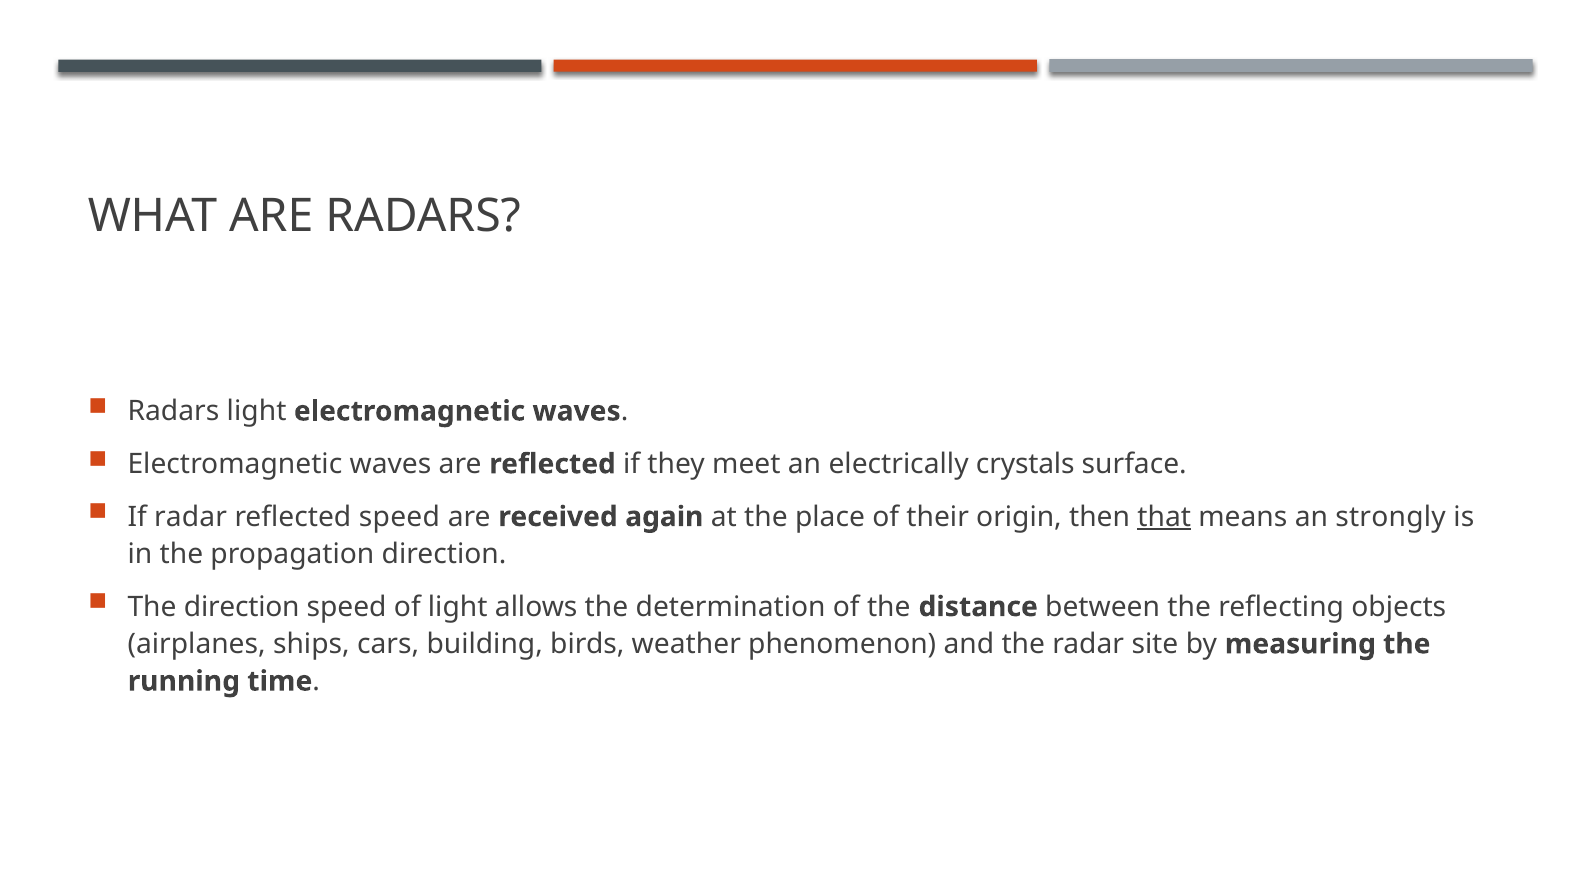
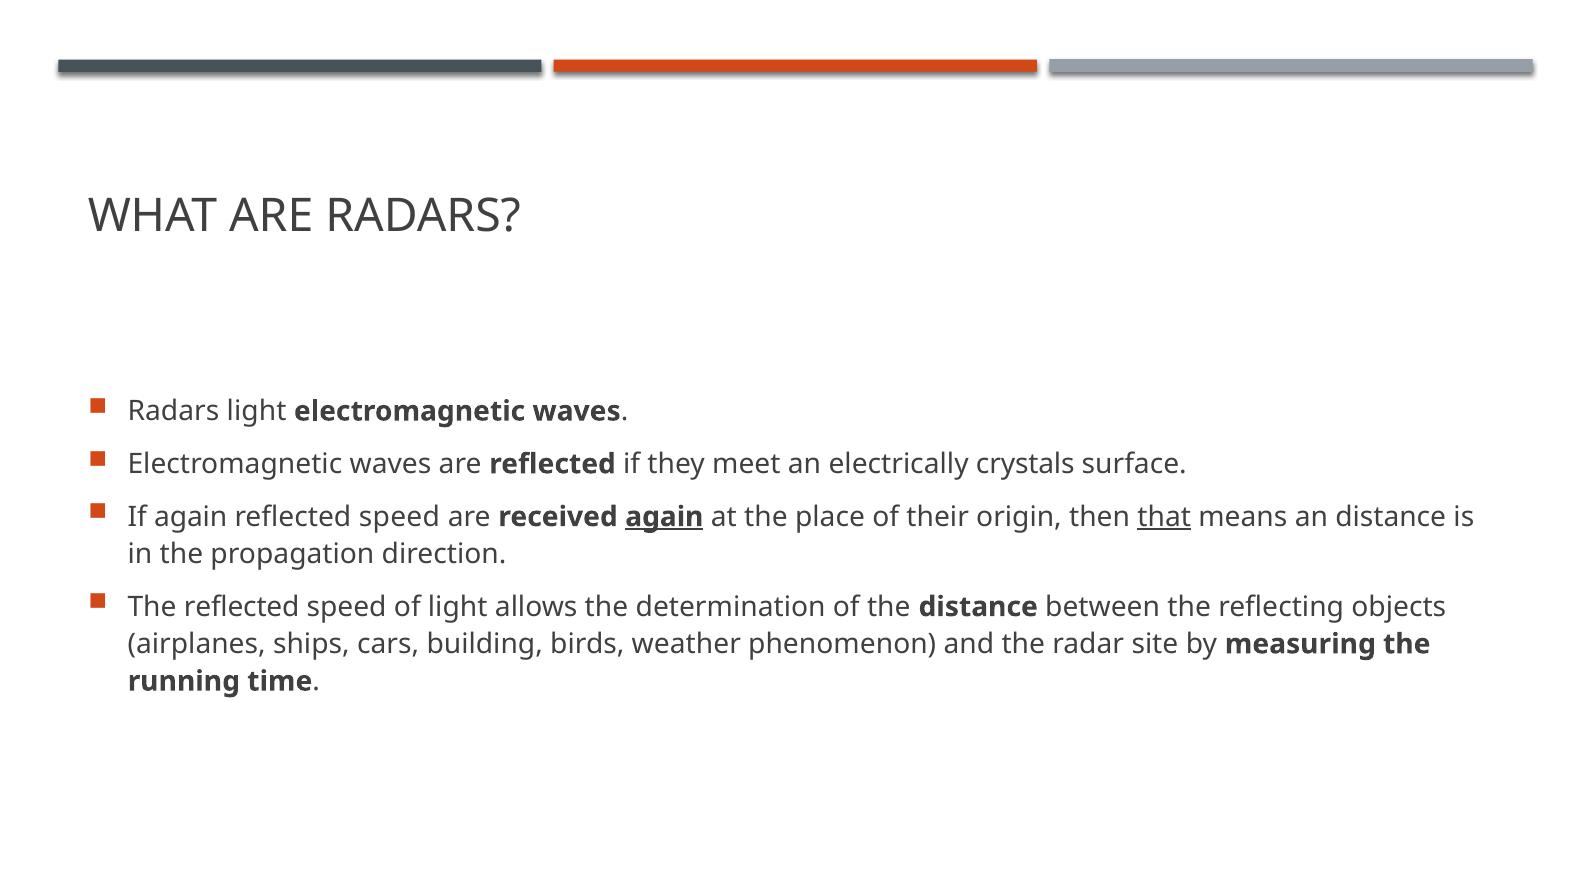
If radar: radar -> again
again at (664, 517) underline: none -> present
an strongly: strongly -> distance
The direction: direction -> reflected
